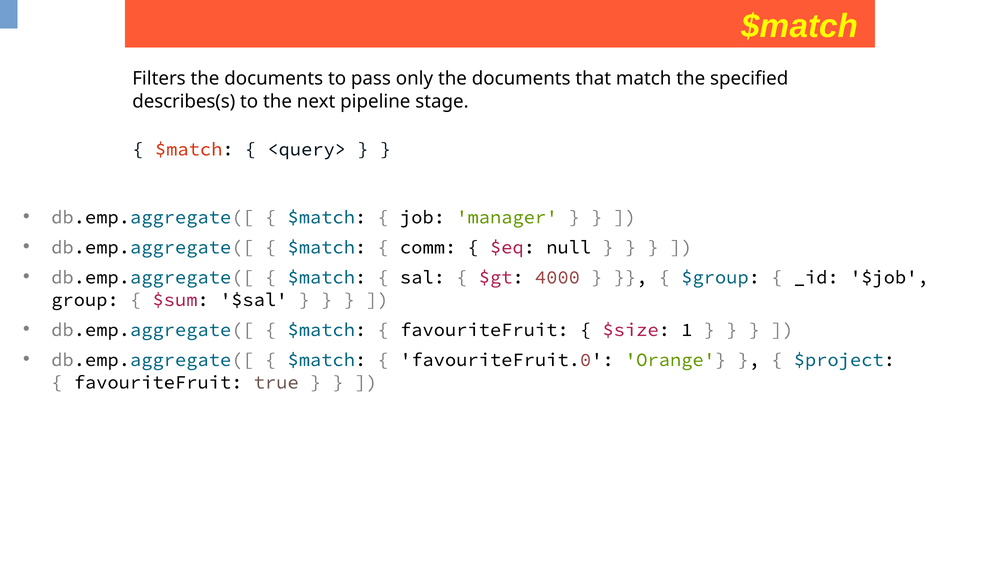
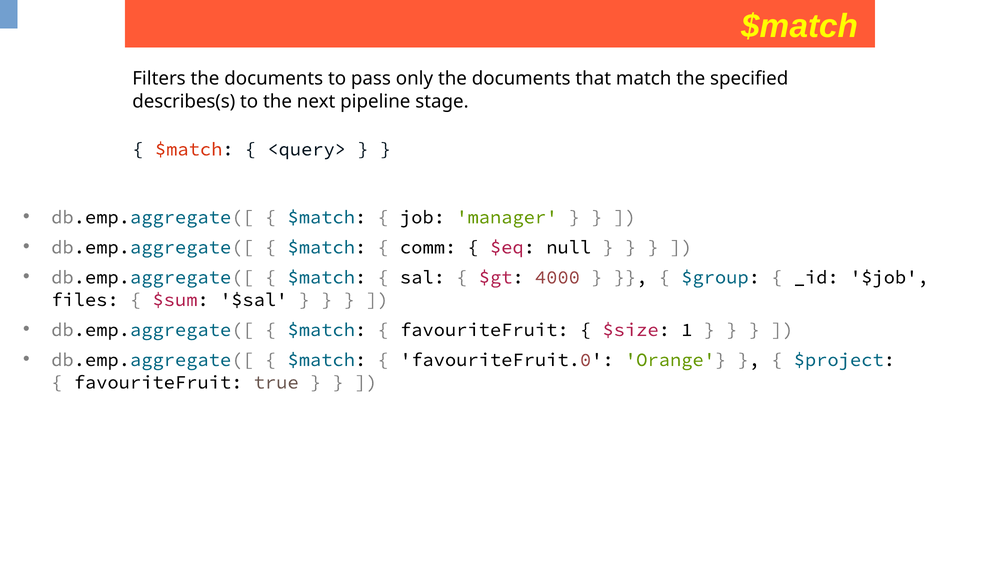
group: group -> files
